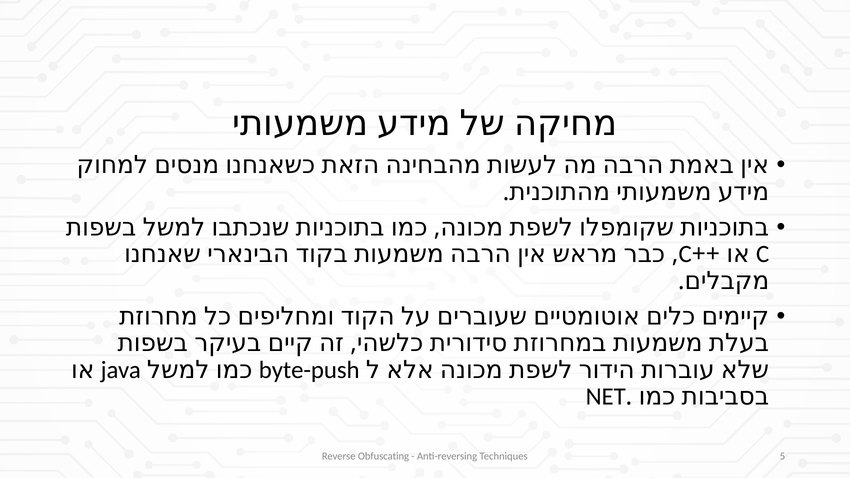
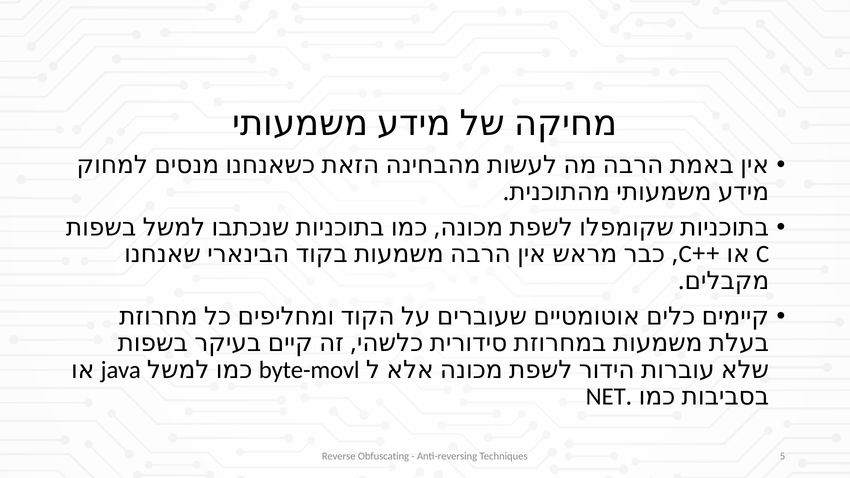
byte-push: byte-push -> byte-movl
